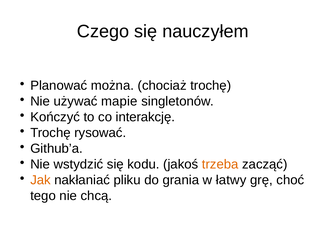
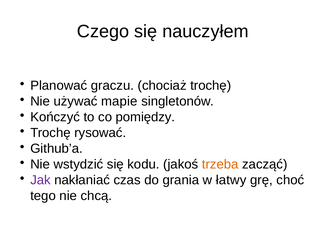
można: można -> graczu
interakcję: interakcję -> pomiędzy
Jak colour: orange -> purple
pliku: pliku -> czas
